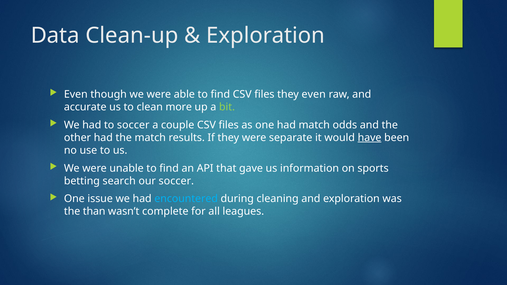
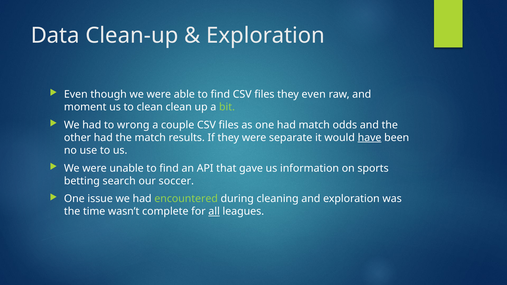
accurate: accurate -> moment
clean more: more -> clean
to soccer: soccer -> wrong
encountered colour: light blue -> light green
than: than -> time
all underline: none -> present
